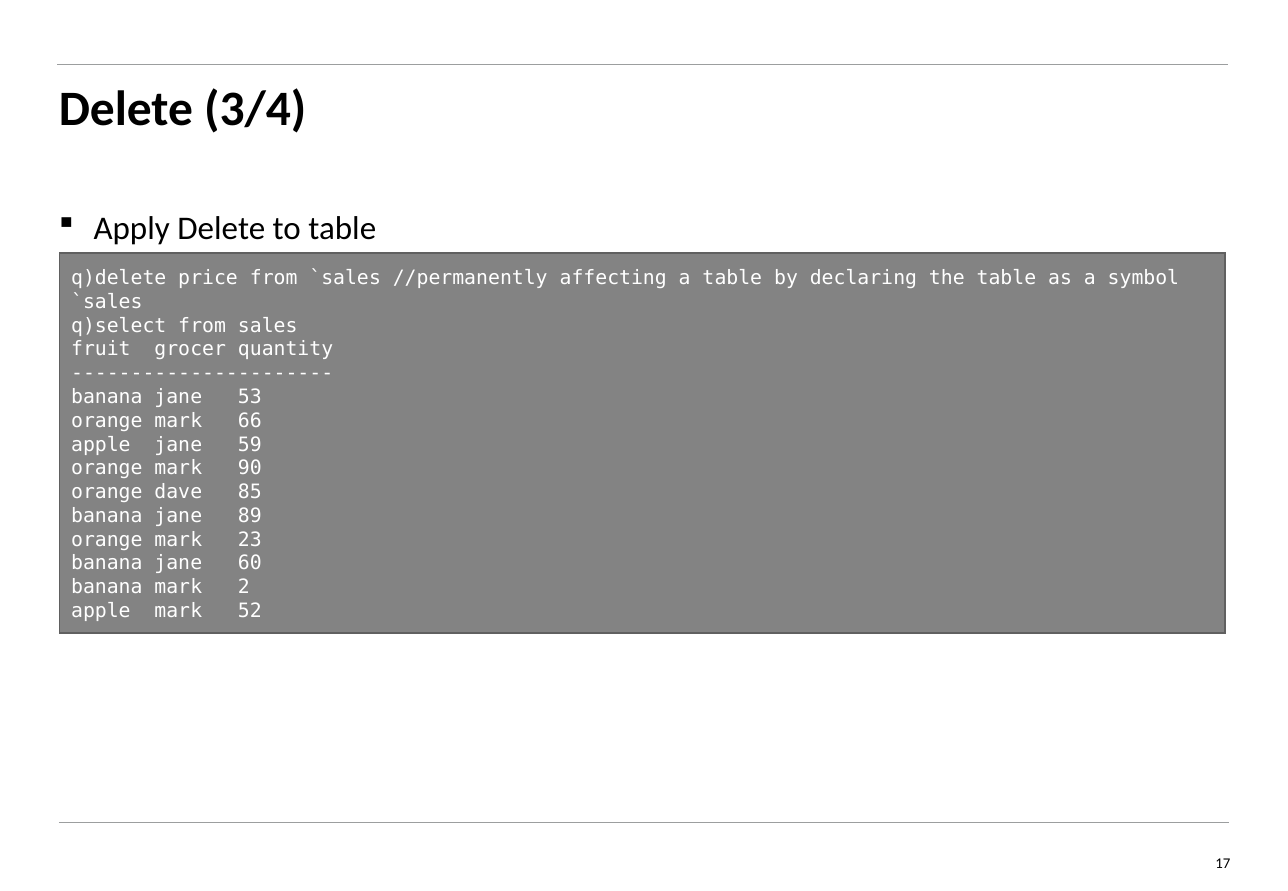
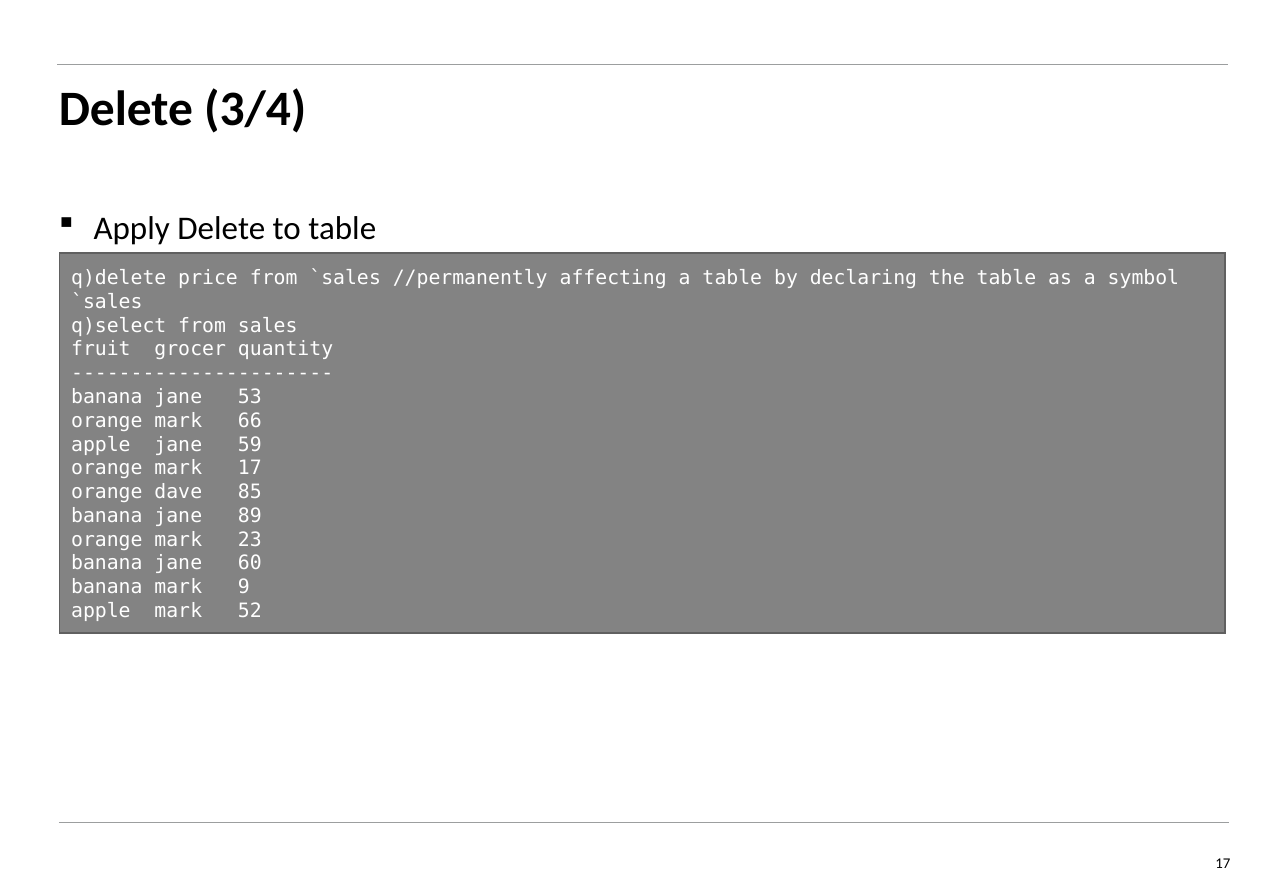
mark 90: 90 -> 17
2: 2 -> 9
